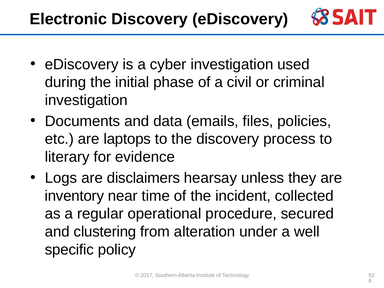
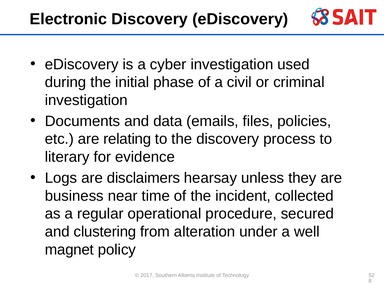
laptops: laptops -> relating
inventory: inventory -> business
specific: specific -> magnet
